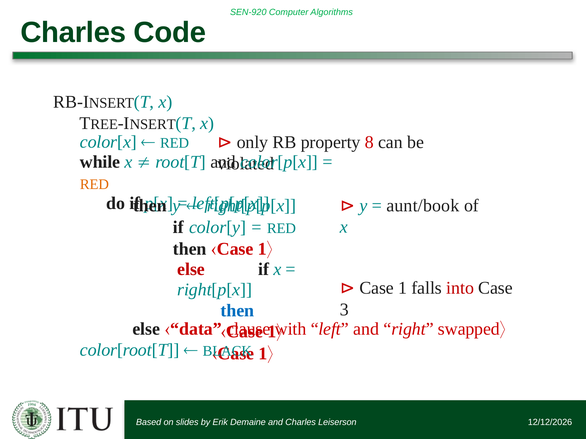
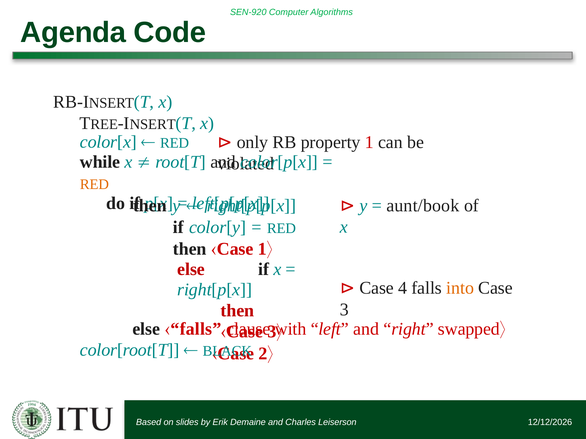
Charles at (73, 32): Charles -> Agenda
property 8: 8 -> 1
1 at (403, 288): 1 -> 4
into colour: red -> orange
then at (237, 311) colour: blue -> red
data at (196, 329): data -> falls
1 at (272, 332): 1 -> 3
1 at (263, 354): 1 -> 2
